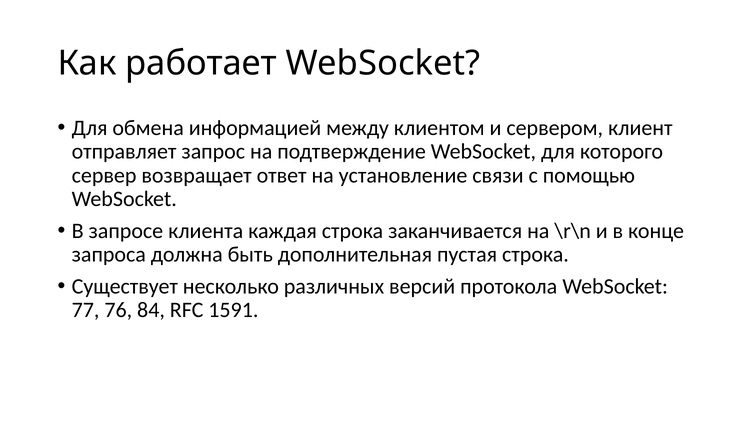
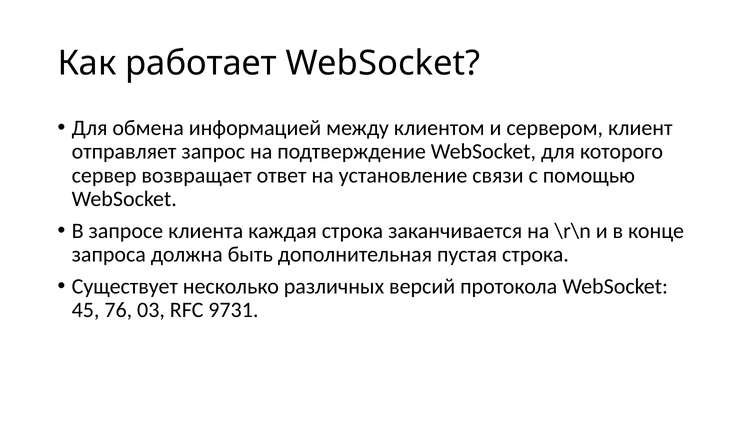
77: 77 -> 45
84: 84 -> 03
1591: 1591 -> 9731
